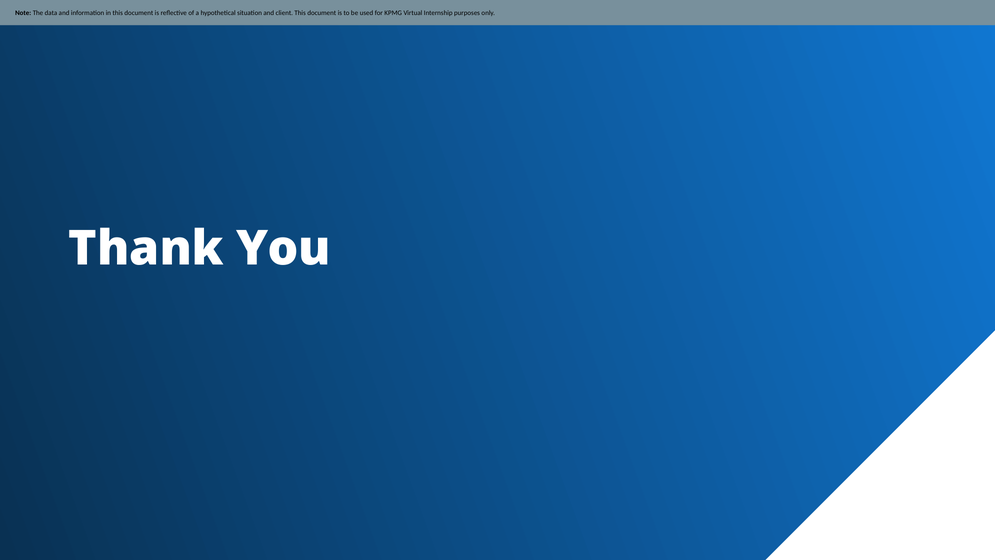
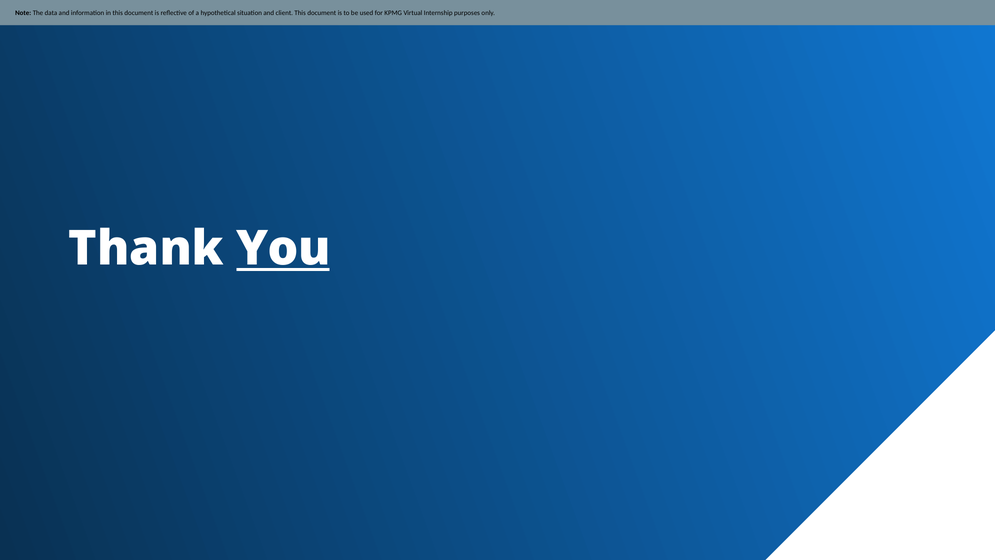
You underline: none -> present
